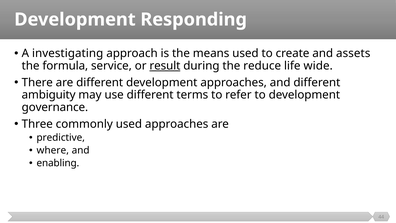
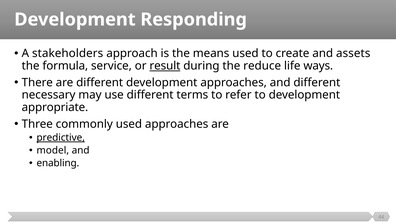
investigating: investigating -> stakeholders
wide: wide -> ways
ambiguity: ambiguity -> necessary
governance: governance -> appropriate
predictive underline: none -> present
where: where -> model
